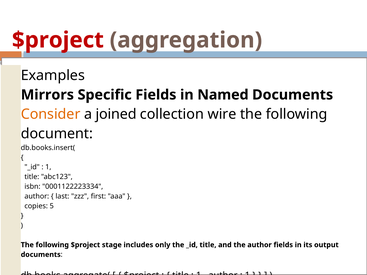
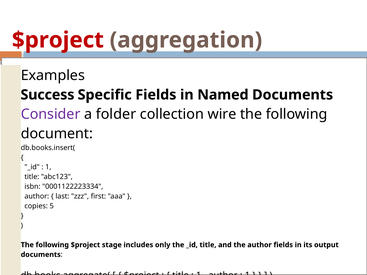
Mirrors: Mirrors -> Success
Consider colour: orange -> purple
joined: joined -> folder
